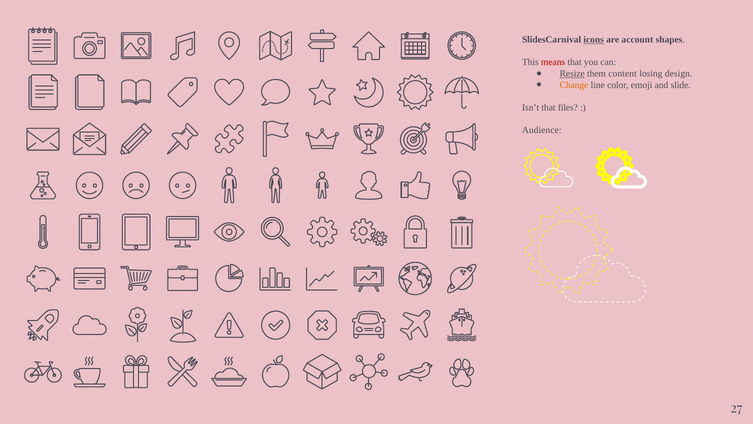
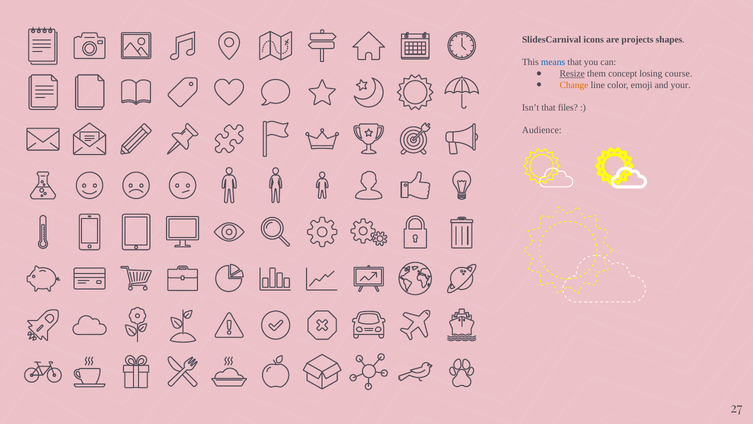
icons underline: present -> none
account: account -> projects
means colour: red -> blue
content: content -> concept
design: design -> course
slide: slide -> your
